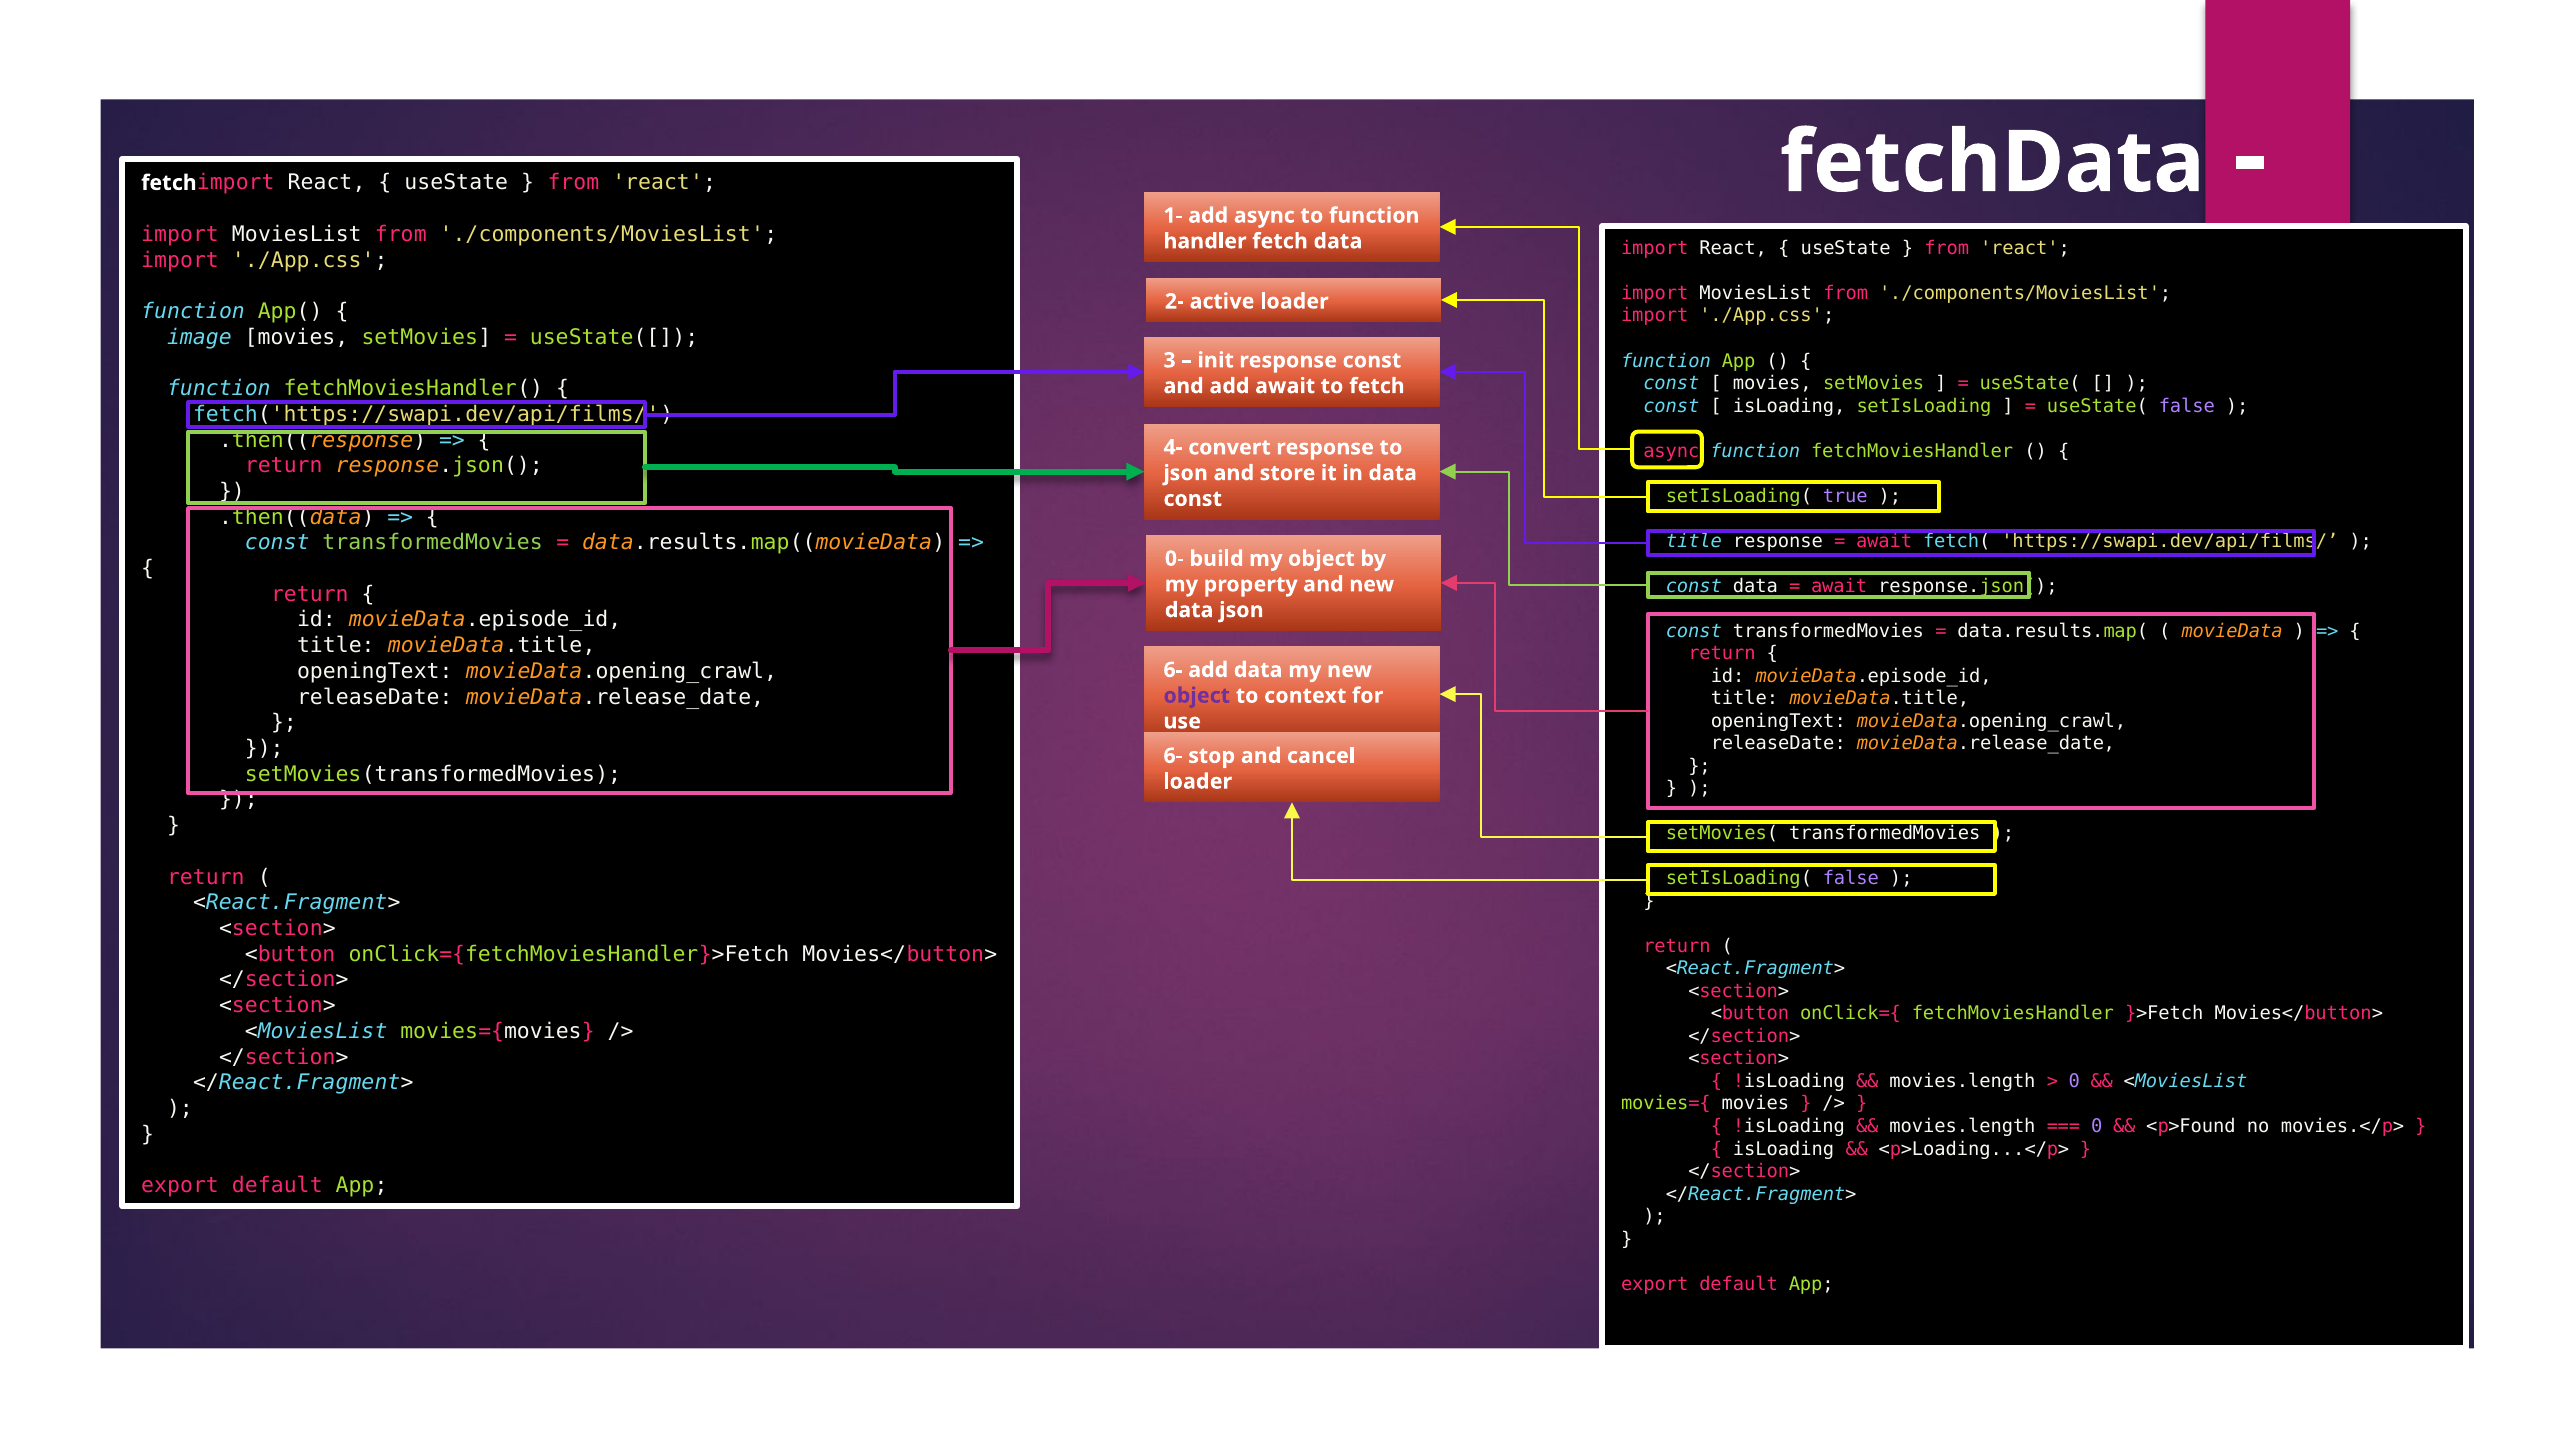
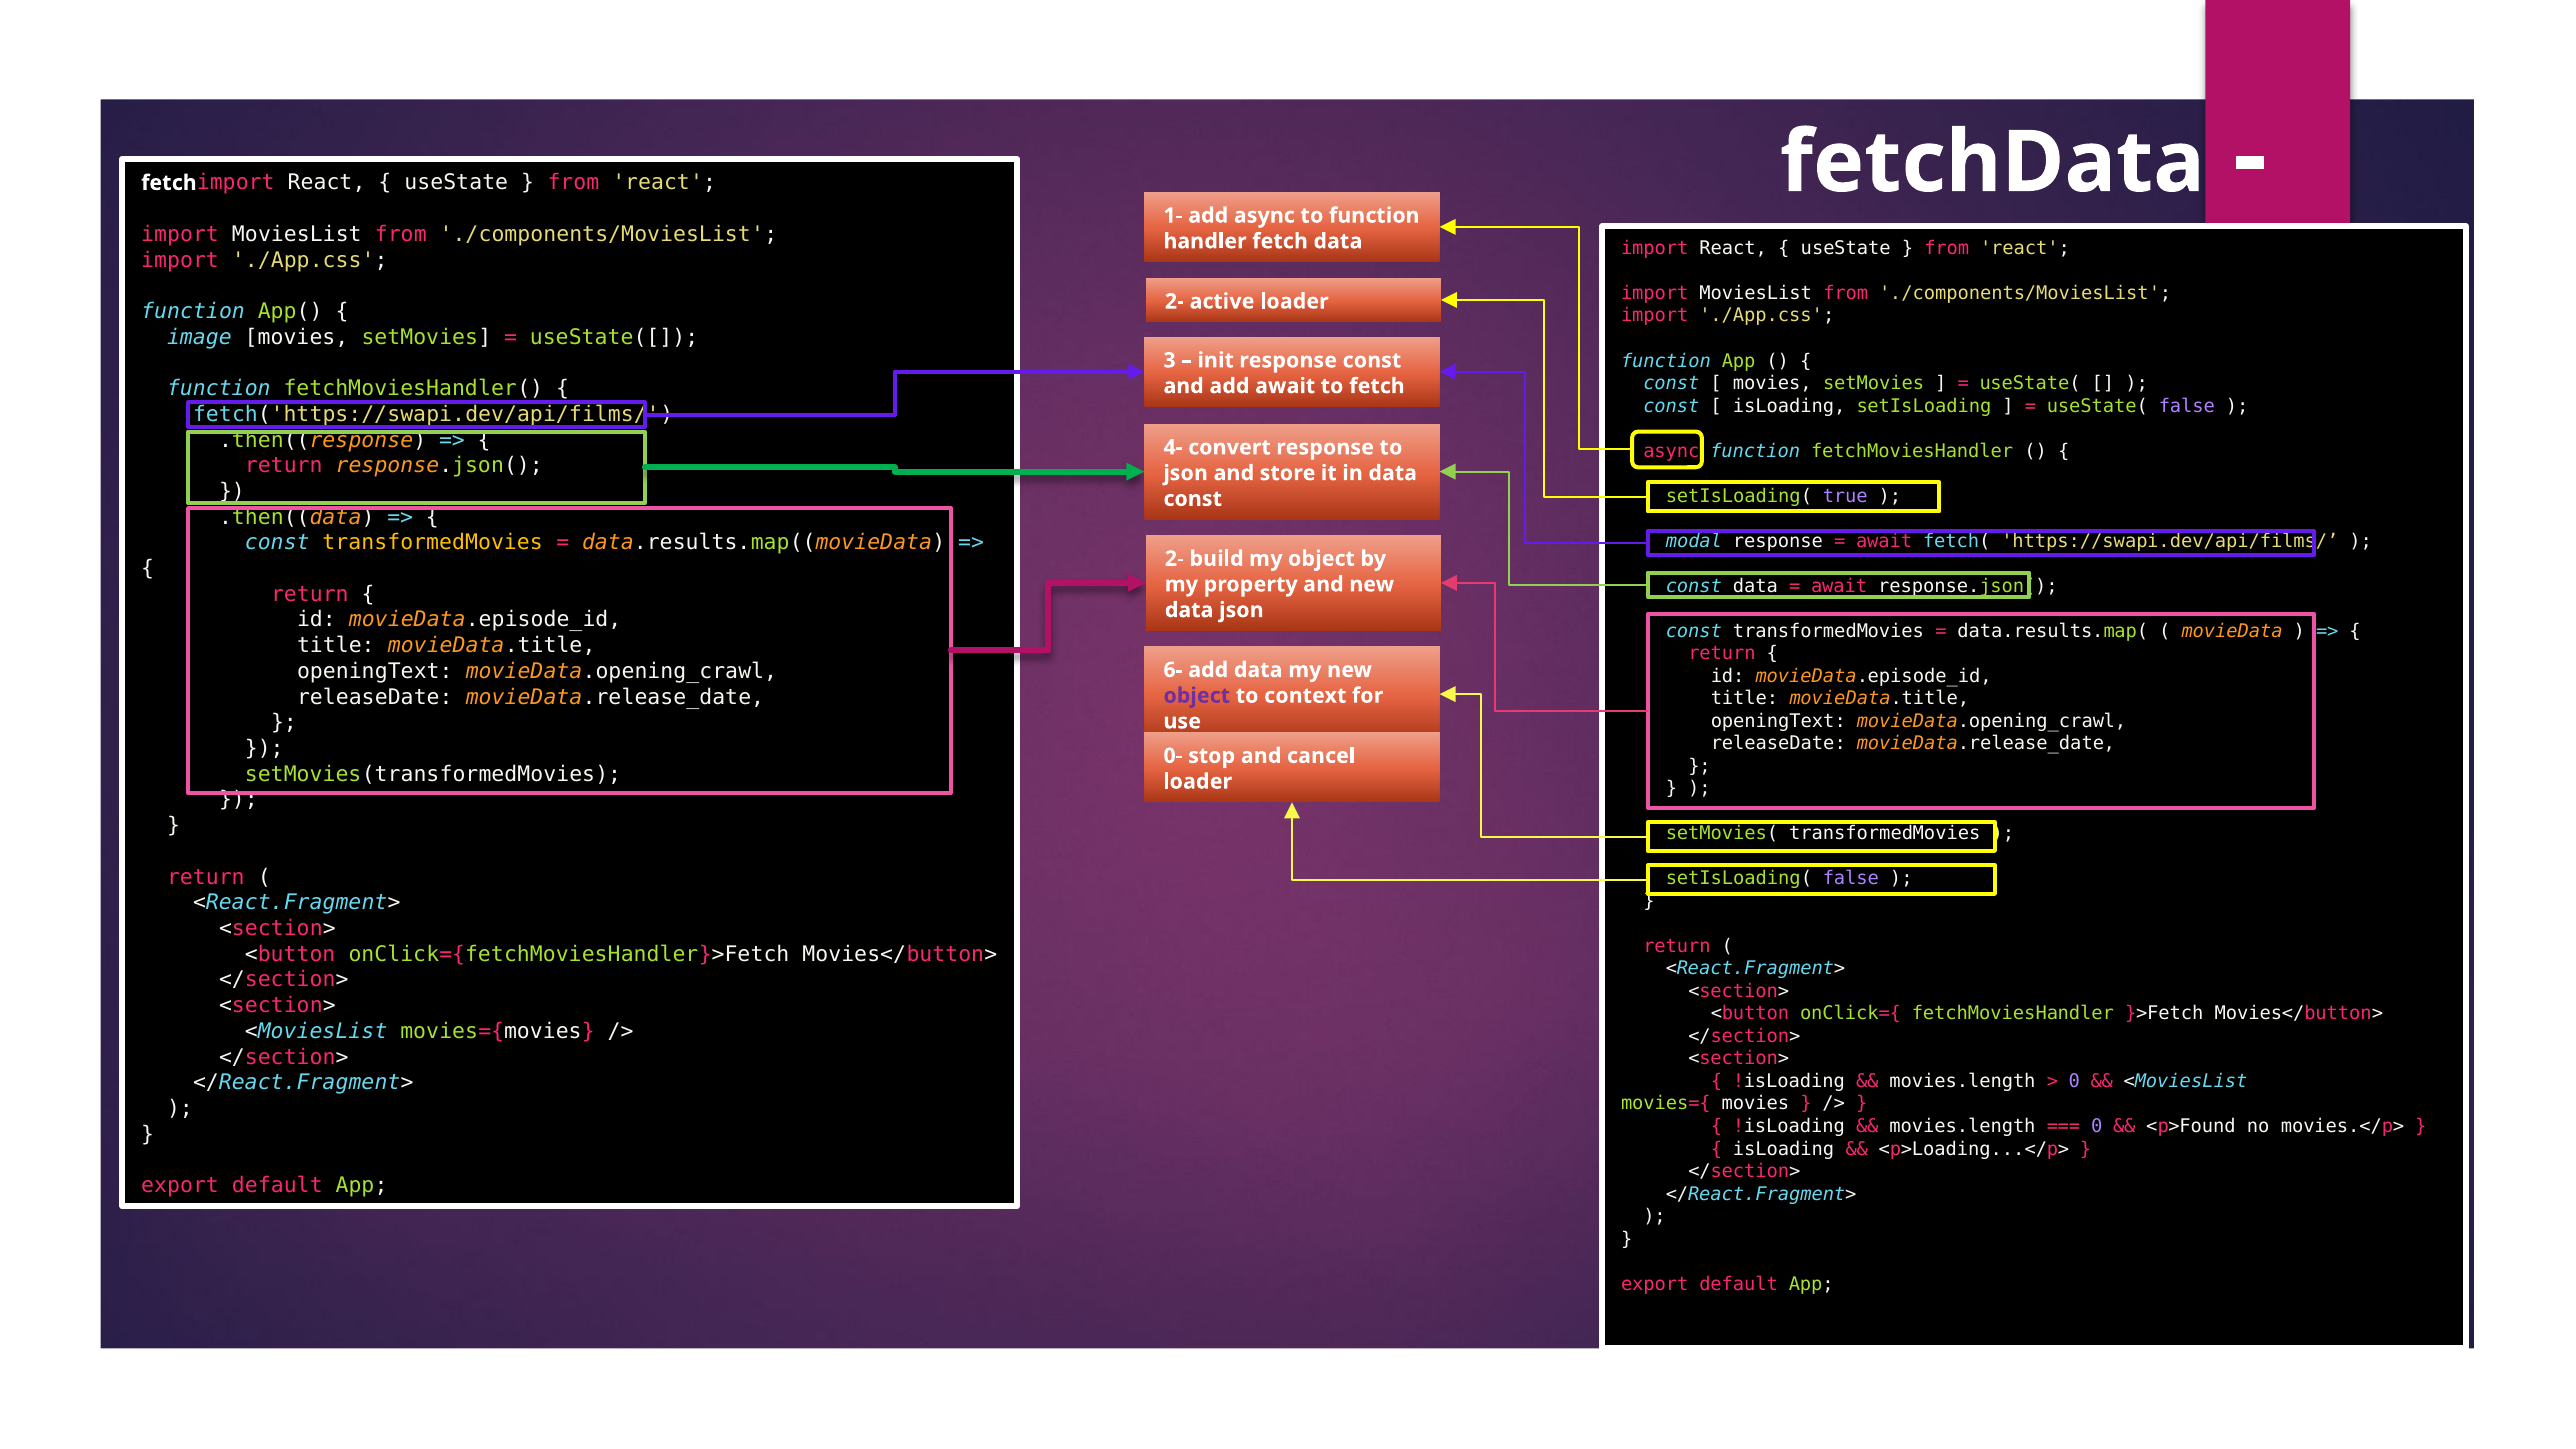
title at (1694, 541): title -> modal
transformedMovies at (433, 543) colour: light green -> yellow
0- at (1174, 559): 0- -> 2-
6- at (1173, 756): 6- -> 0-
